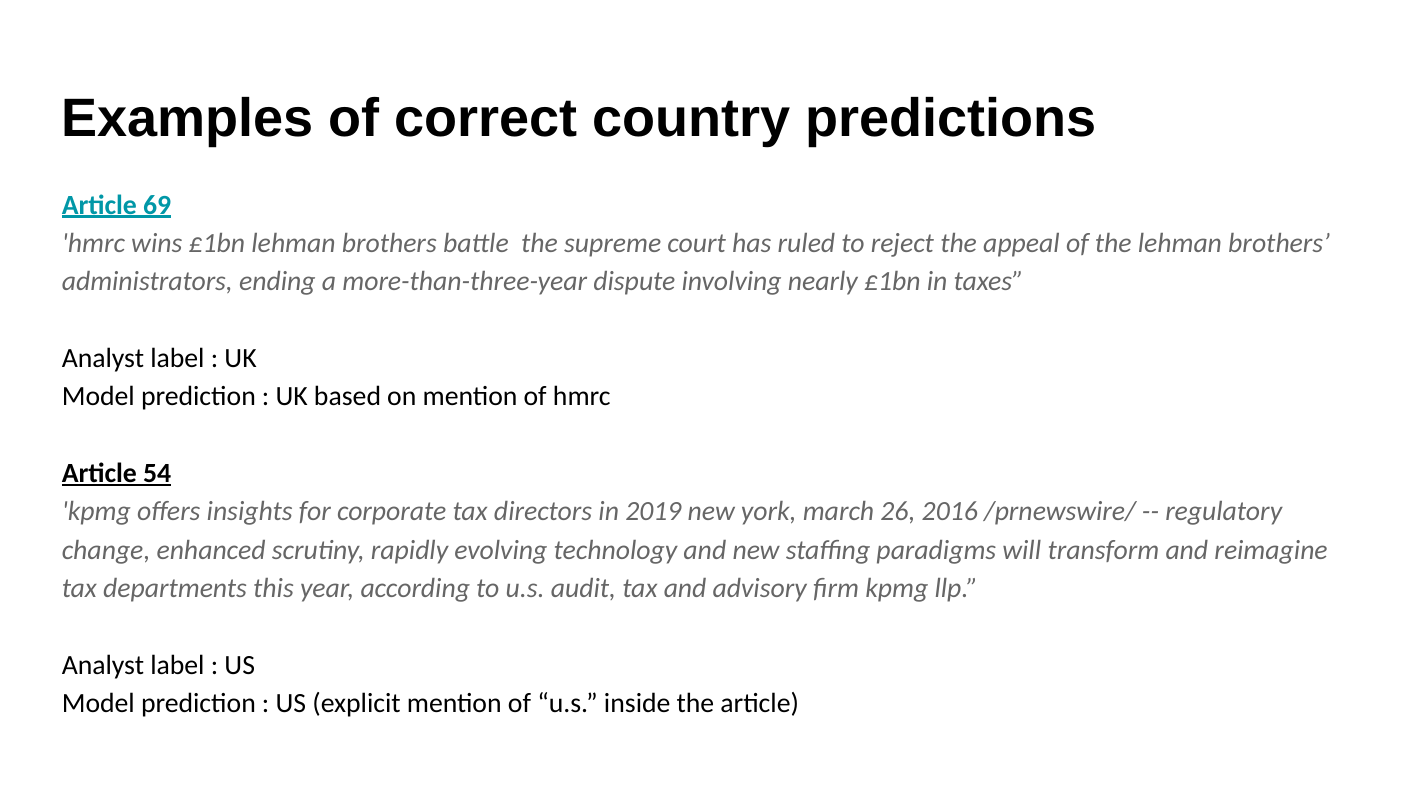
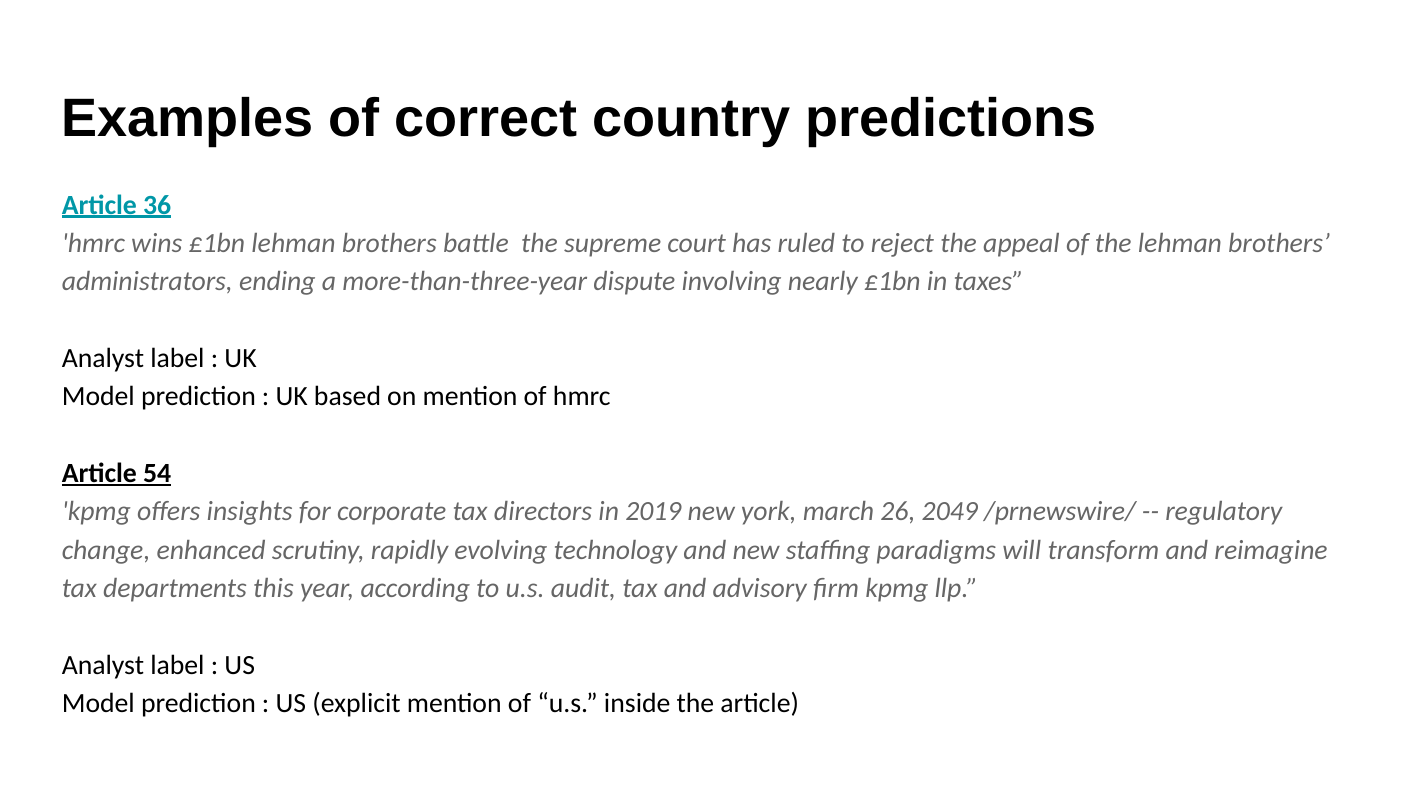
69: 69 -> 36
2016: 2016 -> 2049
